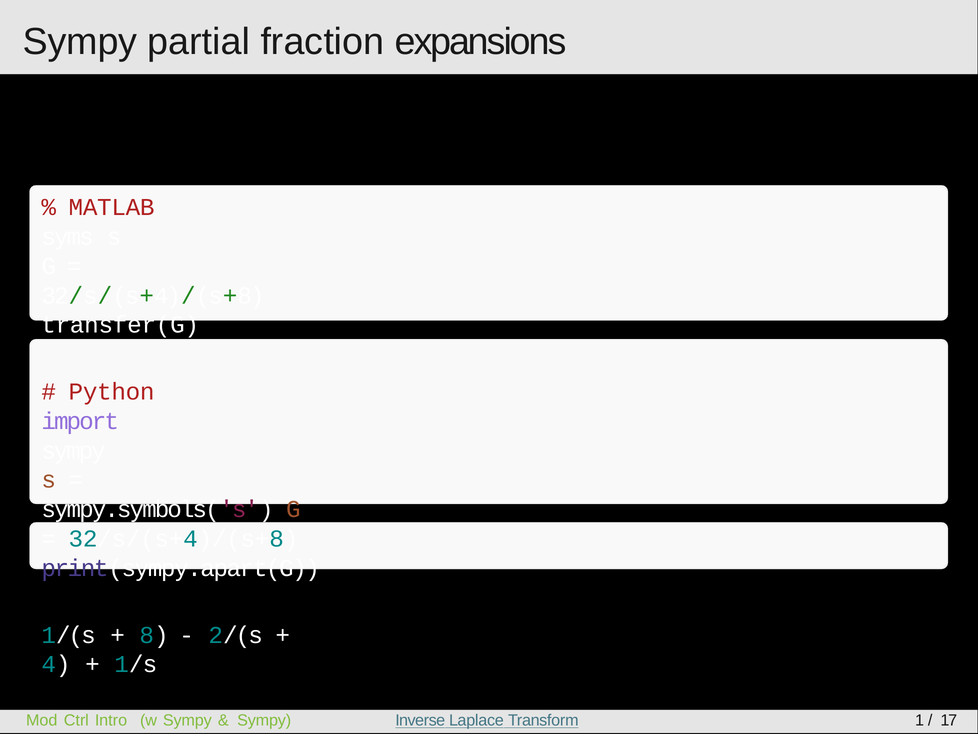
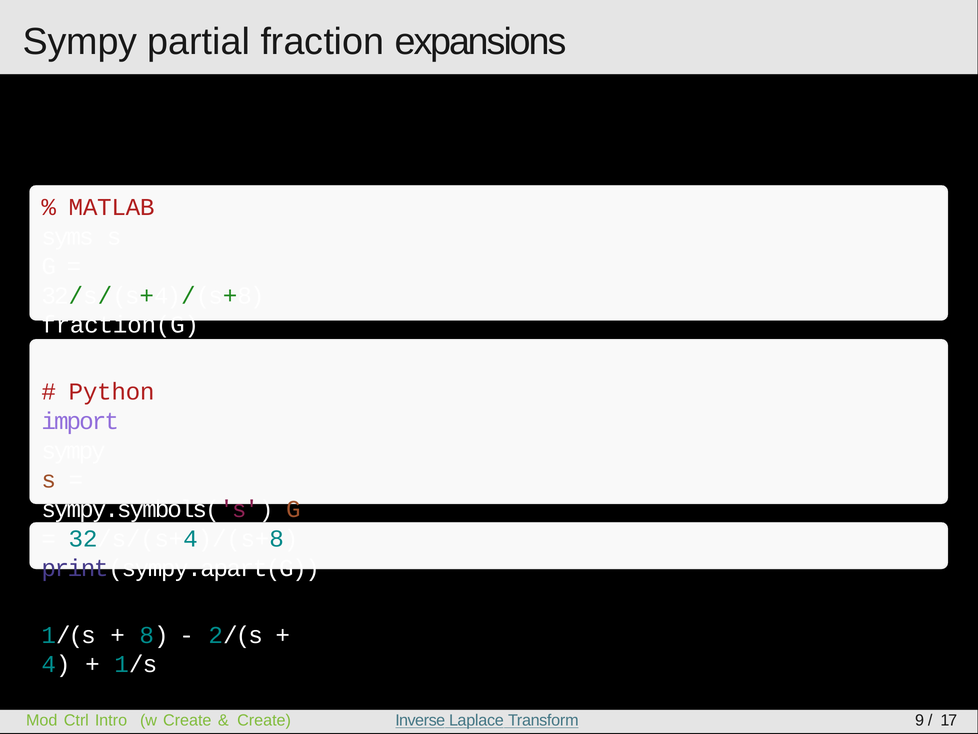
transfer(G: transfer(G -> fraction(G
w Sympy: Sympy -> Create
Sympy at (264, 721): Sympy -> Create
1: 1 -> 9
